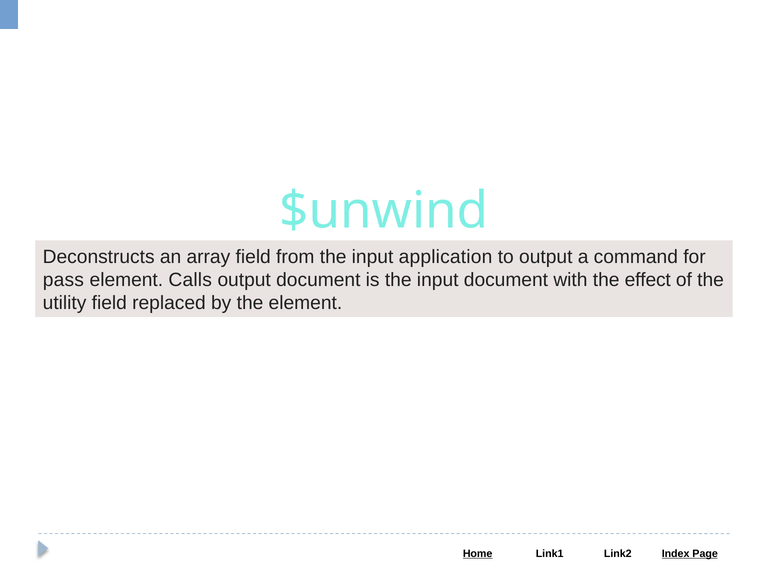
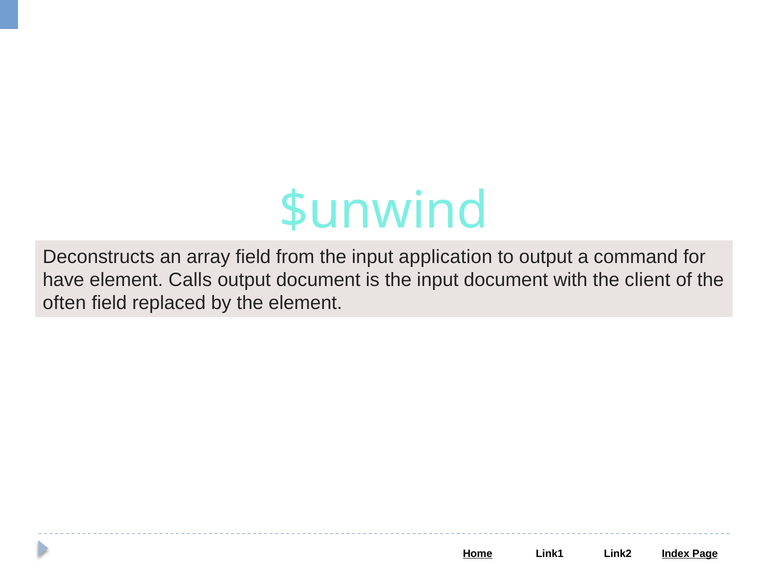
pass: pass -> have
effect: effect -> client
utility: utility -> often
